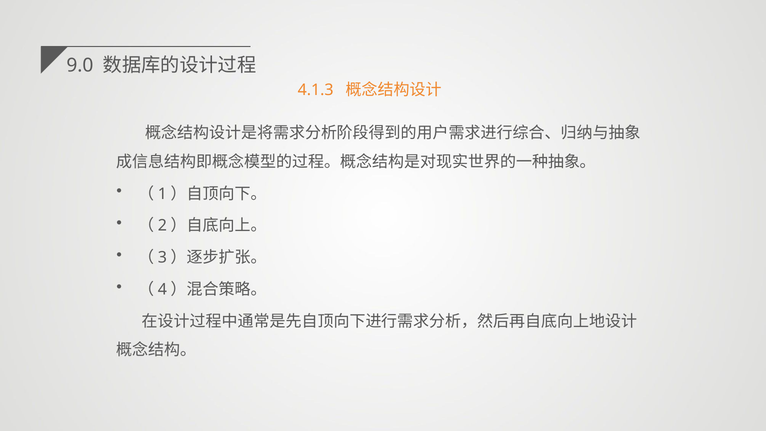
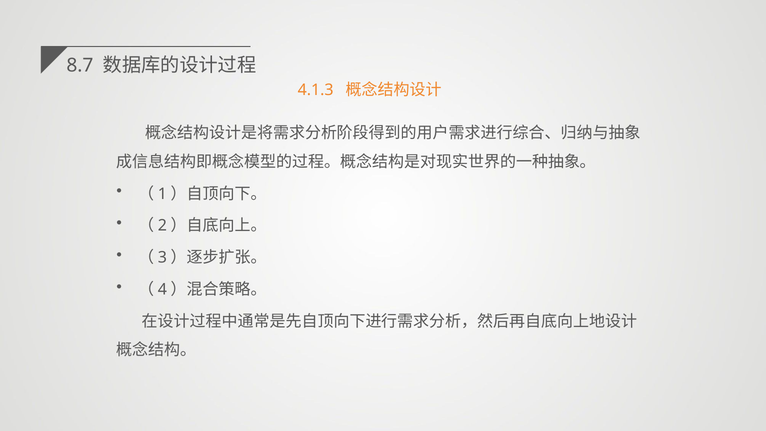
9.0: 9.0 -> 8.7
